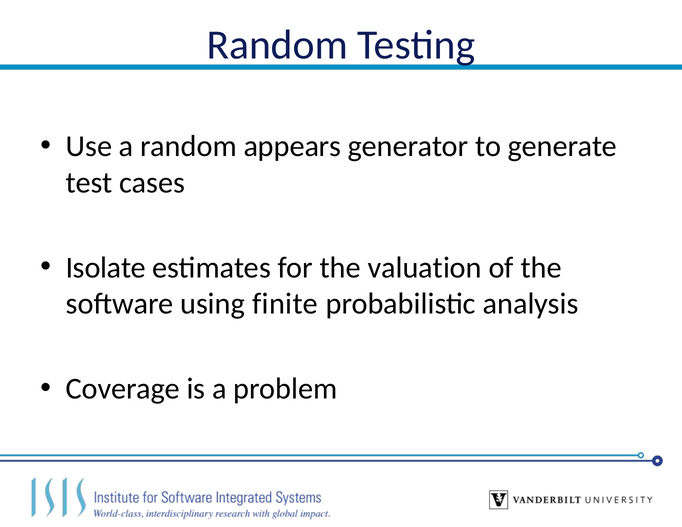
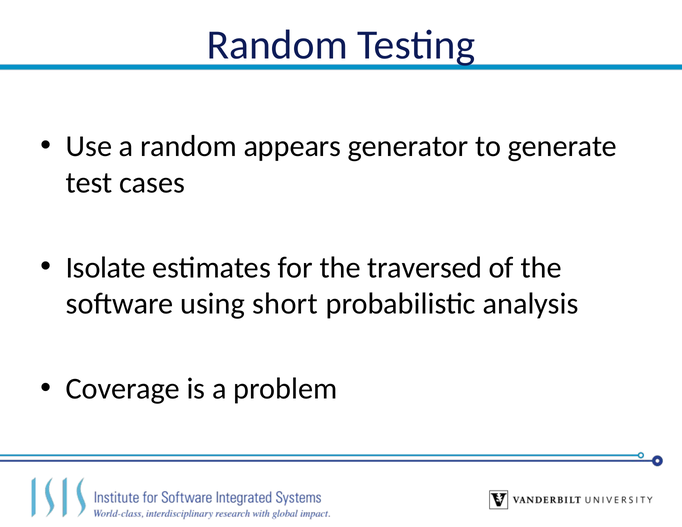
valuation: valuation -> traversed
finite: finite -> short
